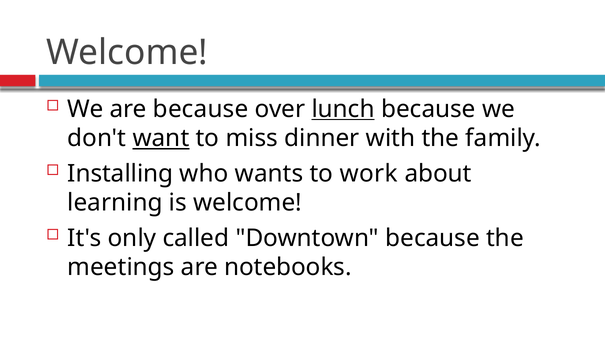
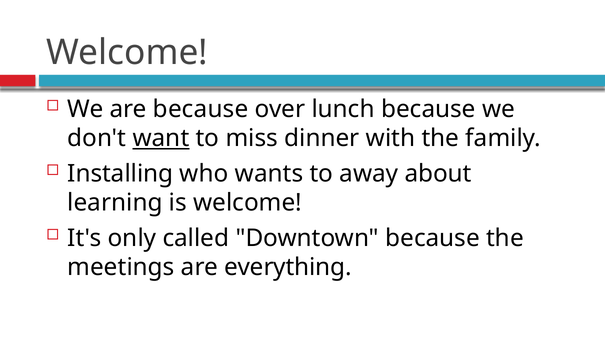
lunch underline: present -> none
work: work -> away
notebooks: notebooks -> everything
